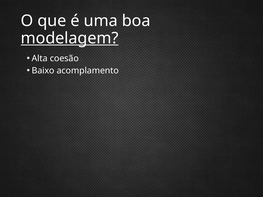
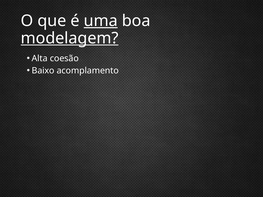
uma underline: none -> present
